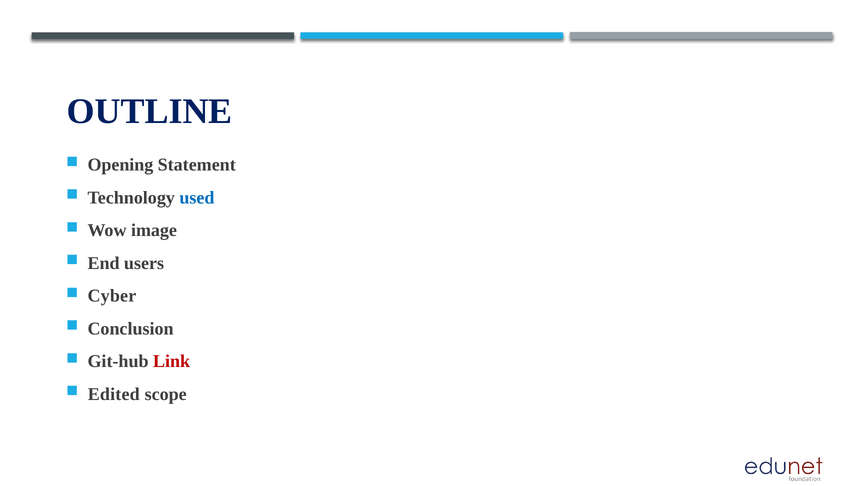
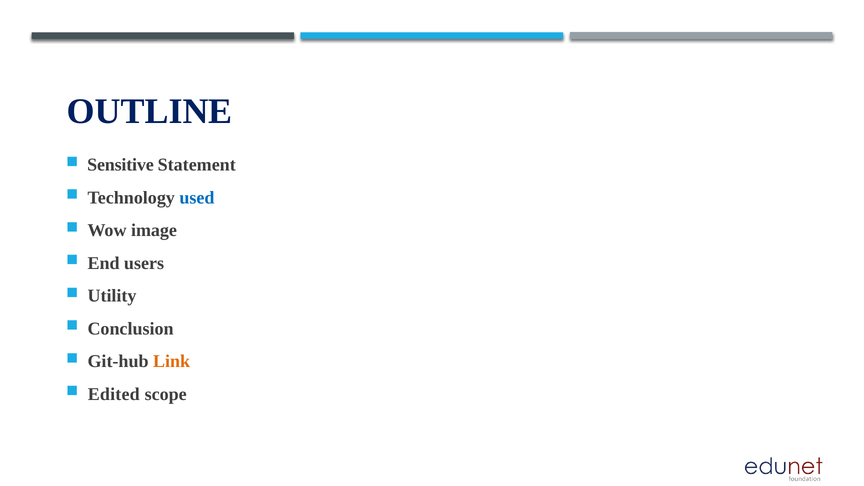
Opening: Opening -> Sensitive
Cyber: Cyber -> Utility
Link colour: red -> orange
